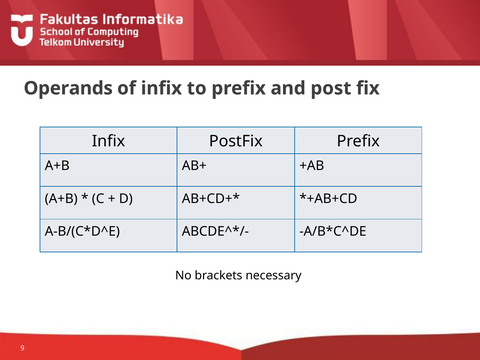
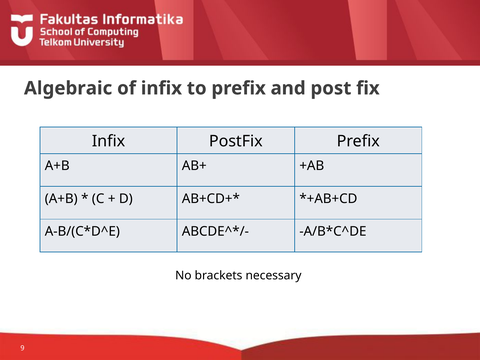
Operands: Operands -> Algebraic
